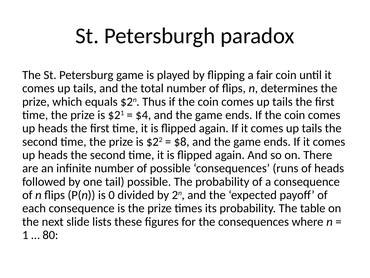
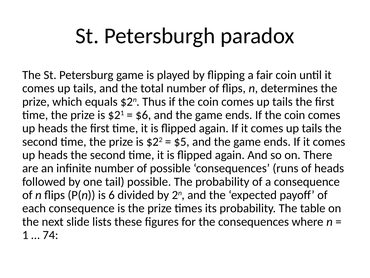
$4: $4 -> $6
$8: $8 -> $5
0: 0 -> 6
80: 80 -> 74
